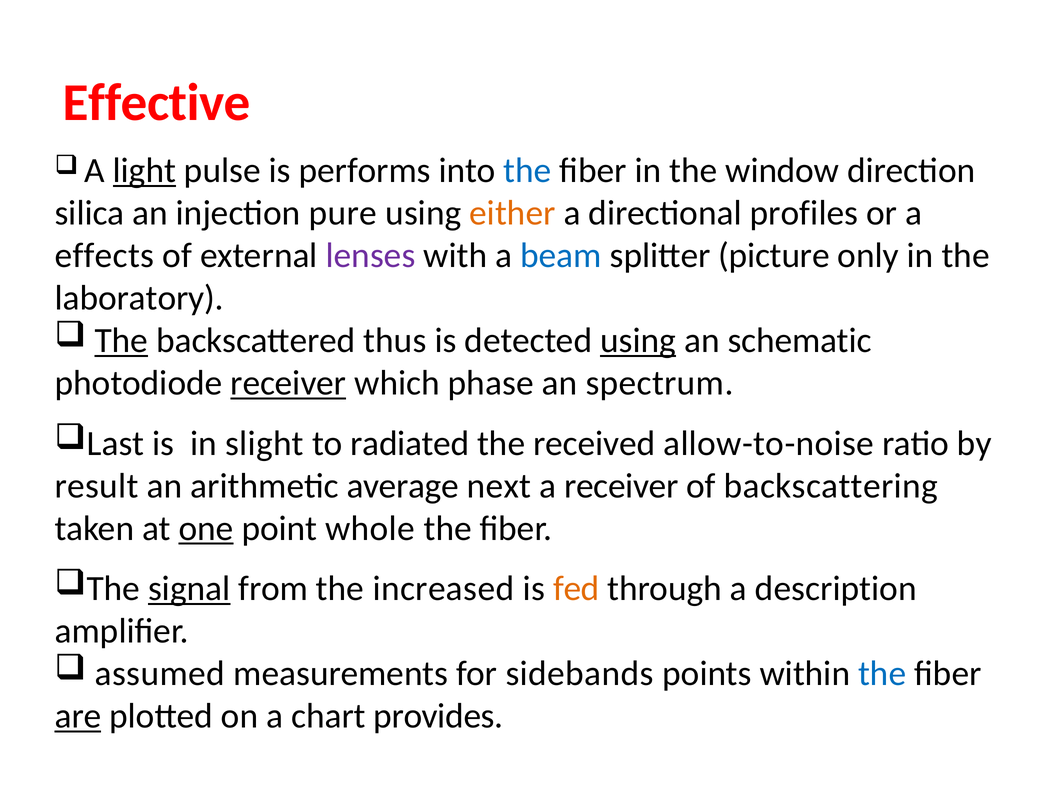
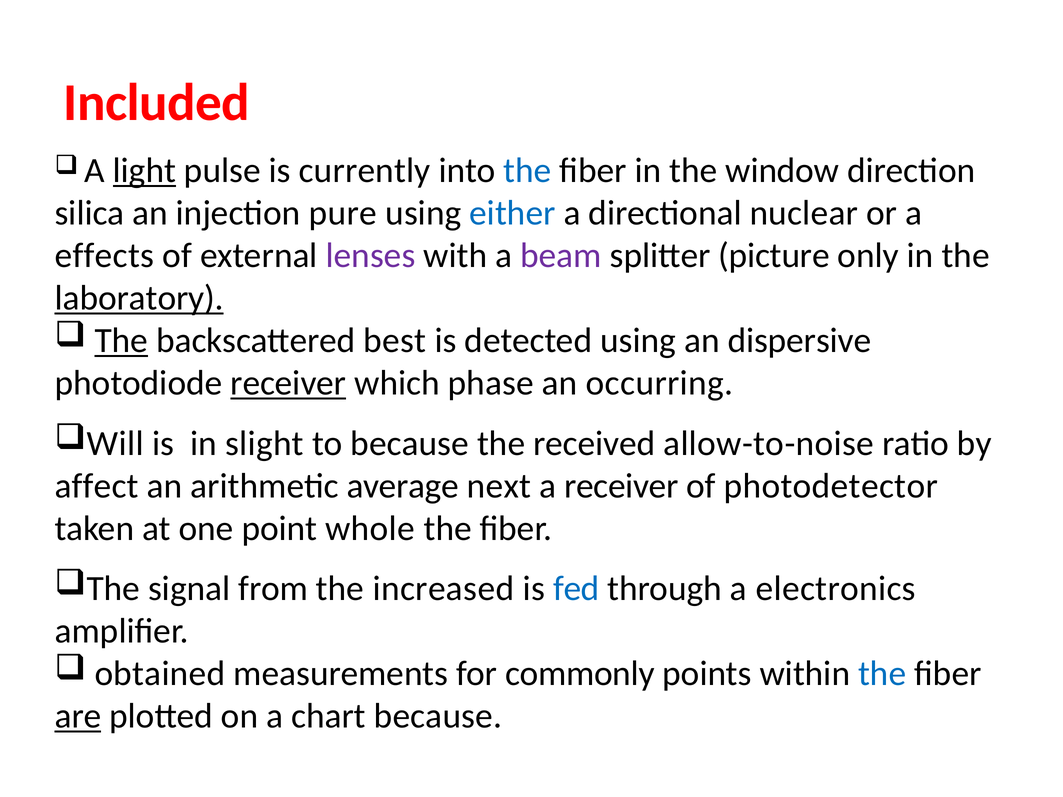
Effective: Effective -> Included
performs: performs -> currently
either colour: orange -> blue
profiles: profiles -> nuclear
beam colour: blue -> purple
laboratory underline: none -> present
thus: thus -> best
using at (638, 341) underline: present -> none
schematic: schematic -> dispersive
spectrum: spectrum -> occurring
Last: Last -> Will
to radiated: radiated -> because
result: result -> affect
backscattering: backscattering -> photodetector
one underline: present -> none
signal underline: present -> none
fed colour: orange -> blue
description: description -> electronics
assumed: assumed -> obtained
sidebands: sidebands -> commonly
chart provides: provides -> because
